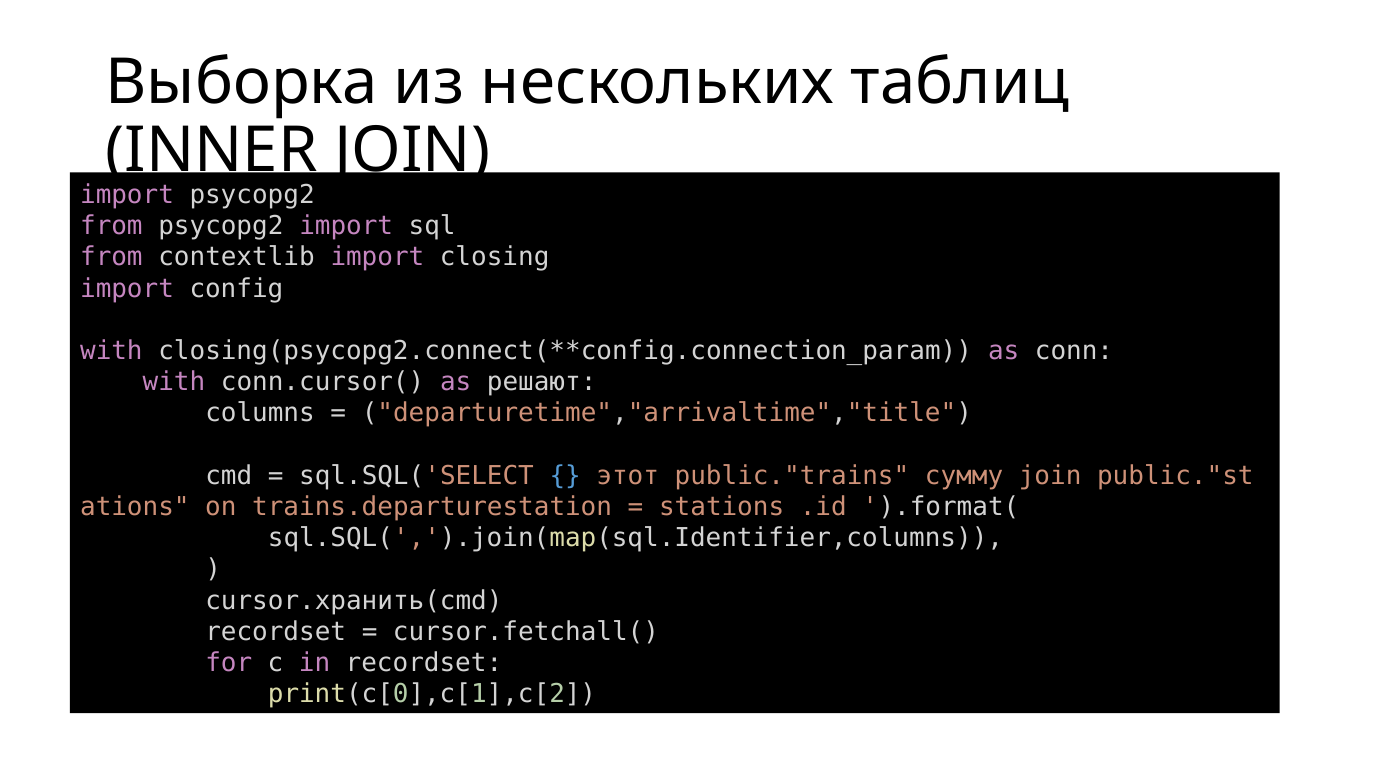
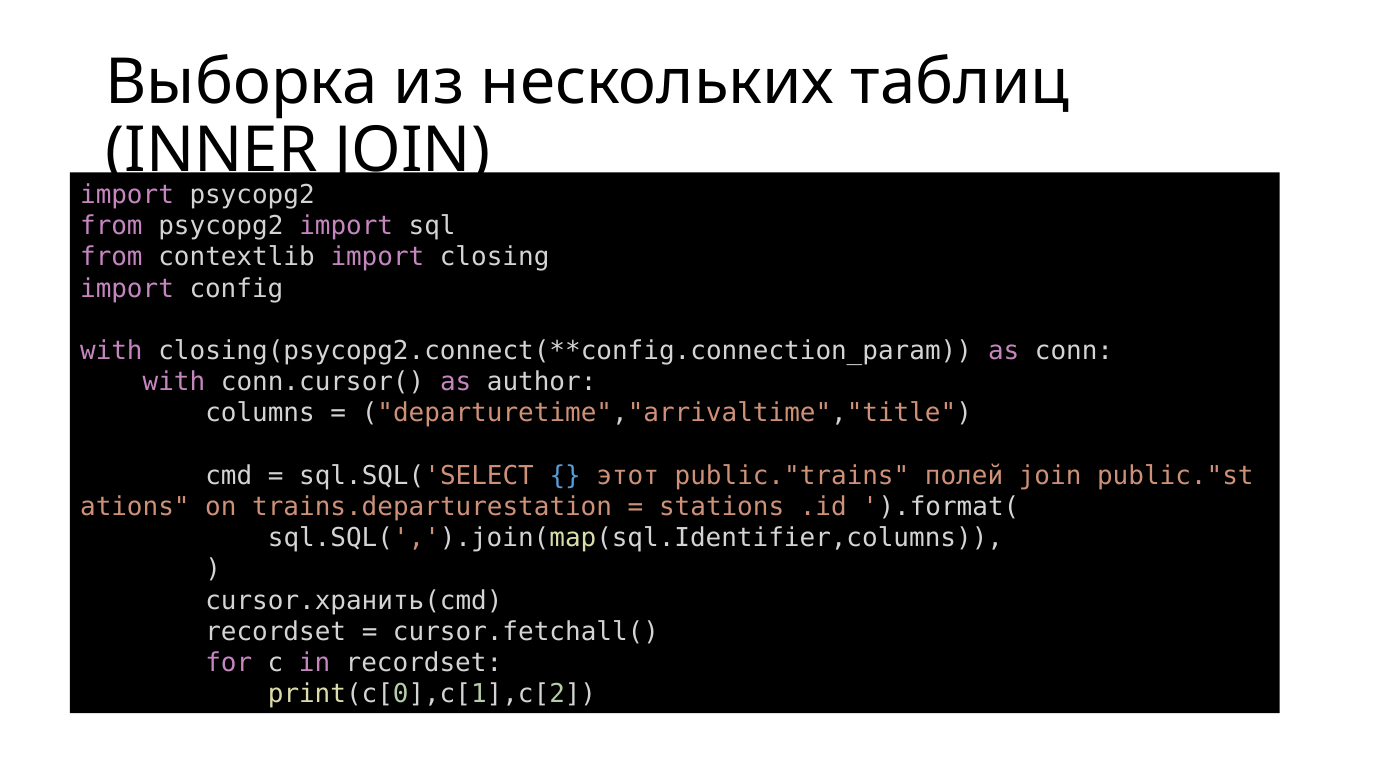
решают: решают -> author
сумму: сумму -> полей
